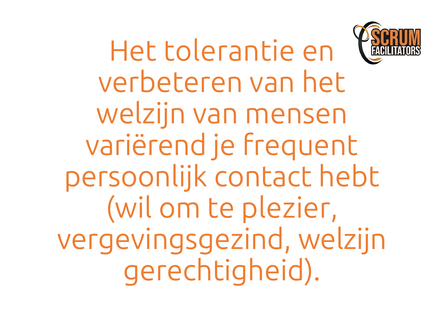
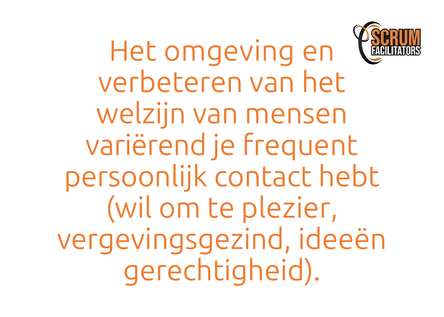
tolerantie: tolerantie -> omgeving
vergevingsgezind welzijn: welzijn -> ideeën
